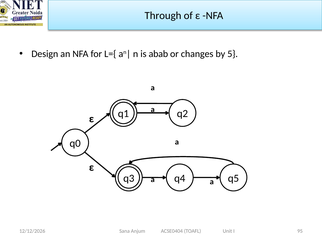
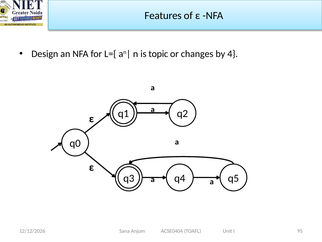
Through: Through -> Features
abab: abab -> topic
5: 5 -> 4
